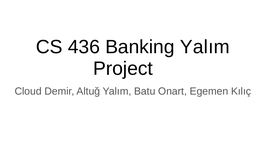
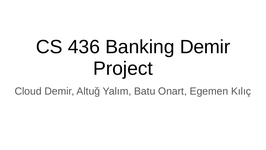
Banking Yalım: Yalım -> Demir
